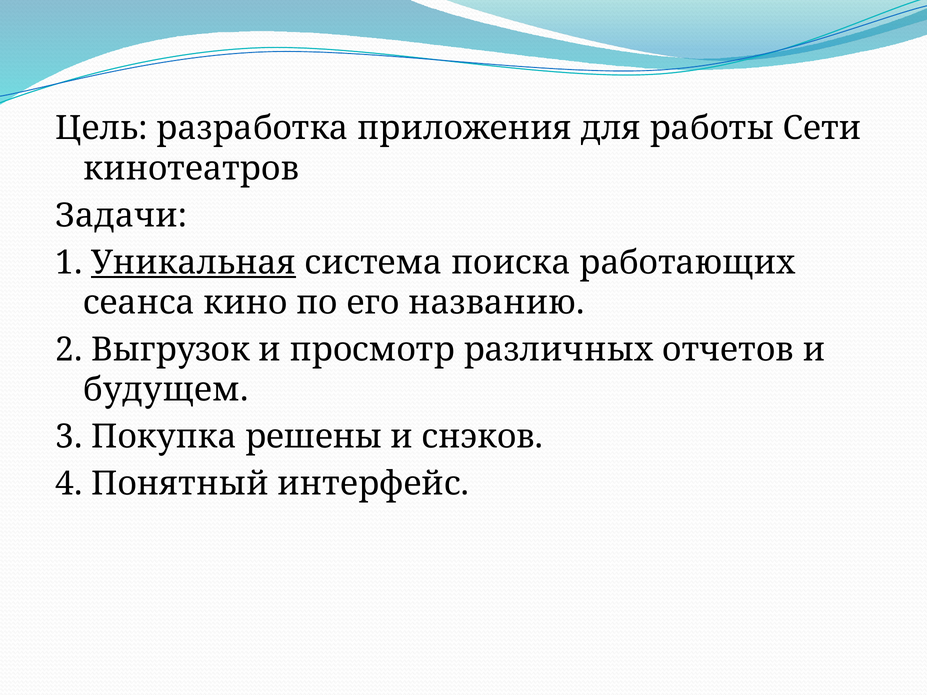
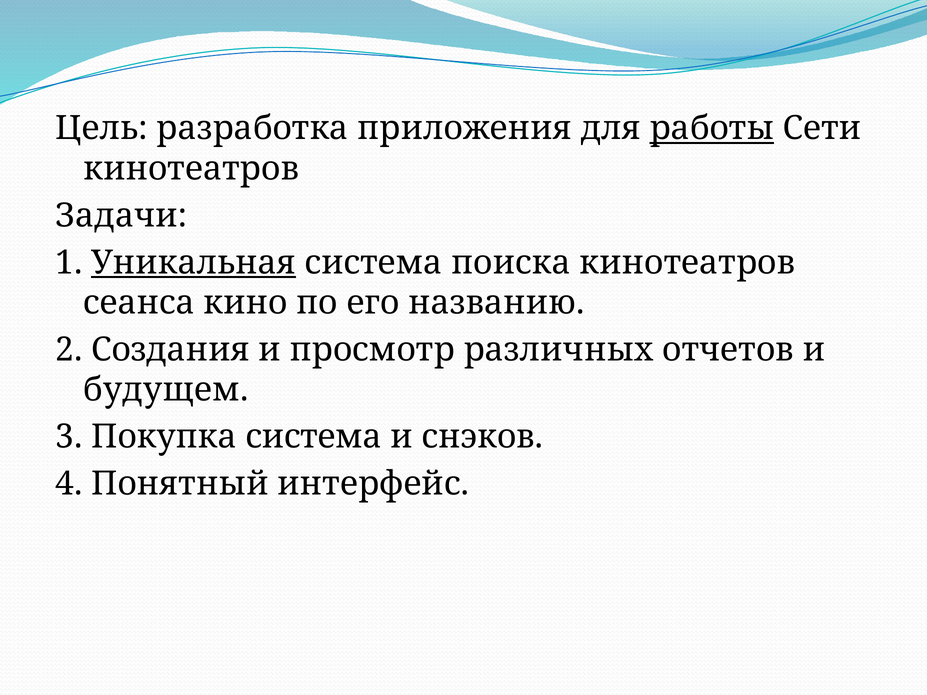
работы underline: none -> present
поиска работающих: работающих -> кинотеатров
Выгрузок: Выгрузок -> Создания
Покупка решены: решены -> система
